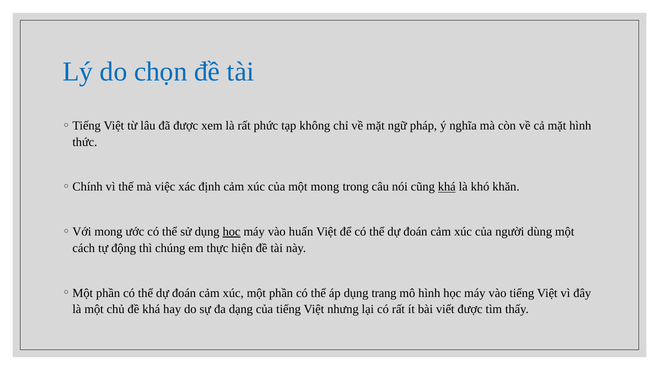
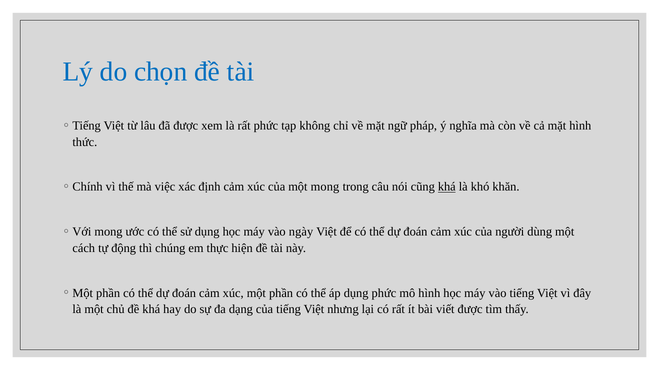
học at (232, 232) underline: present -> none
huấn: huấn -> ngày
dụng trang: trang -> phức
